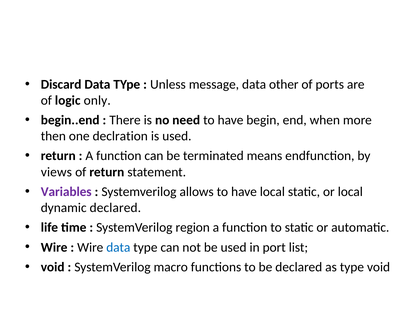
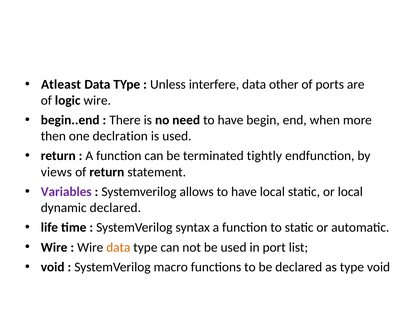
Discard: Discard -> Atleast
message: message -> interfere
logic only: only -> wire
means: means -> tightly
region: region -> syntax
data at (118, 247) colour: blue -> orange
